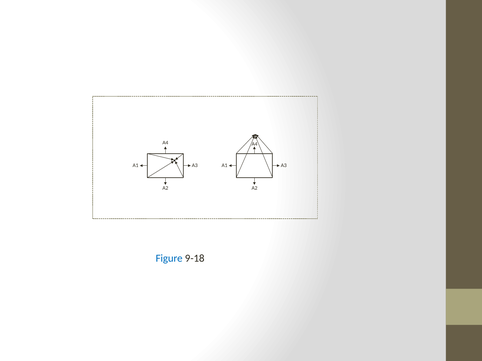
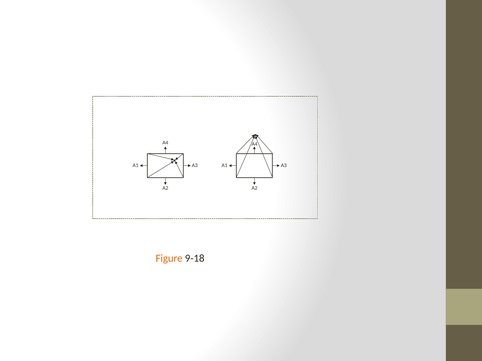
Figure colour: blue -> orange
